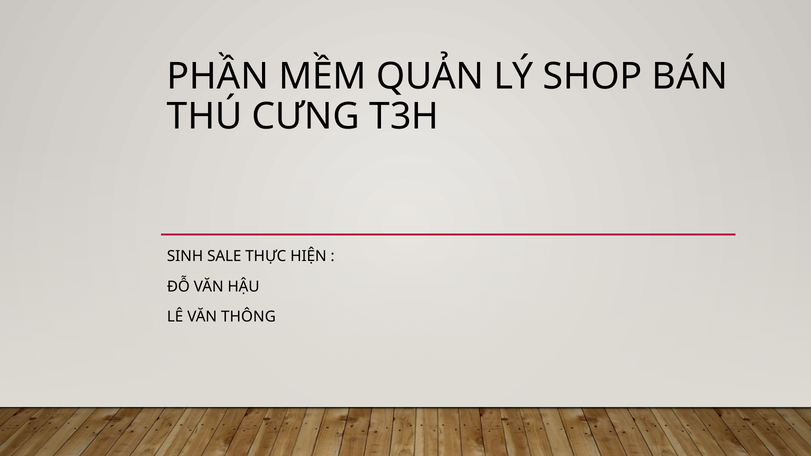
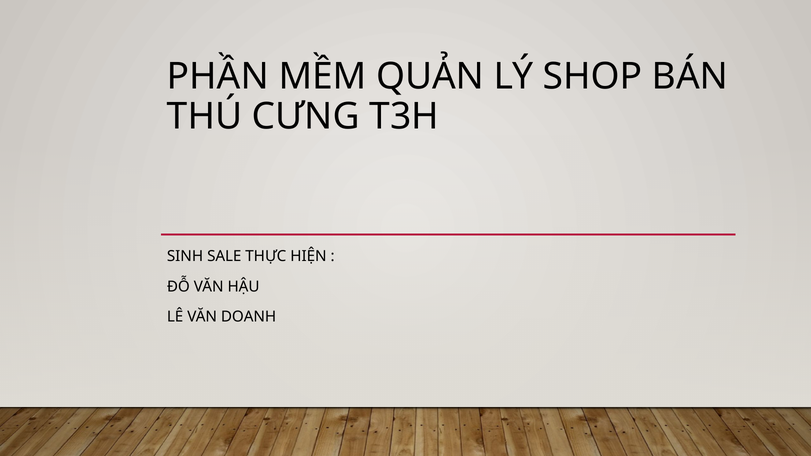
THÔNG: THÔNG -> DOANH
